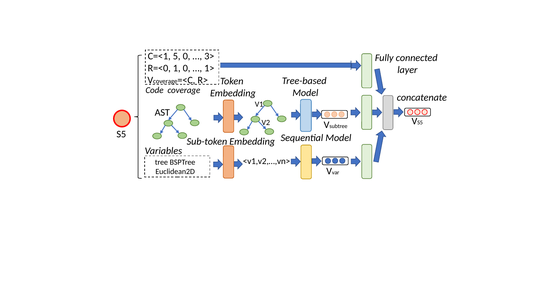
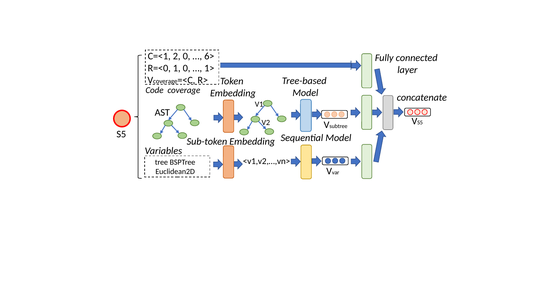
5: 5 -> 2
3>: 3> -> 6>
